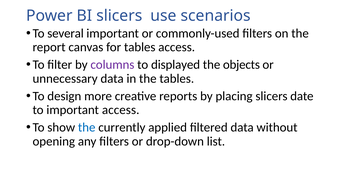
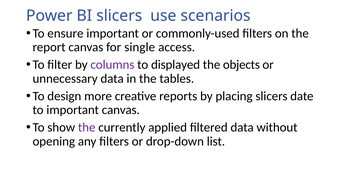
several: several -> ensure
for tables: tables -> single
important access: access -> canvas
the at (87, 127) colour: blue -> purple
